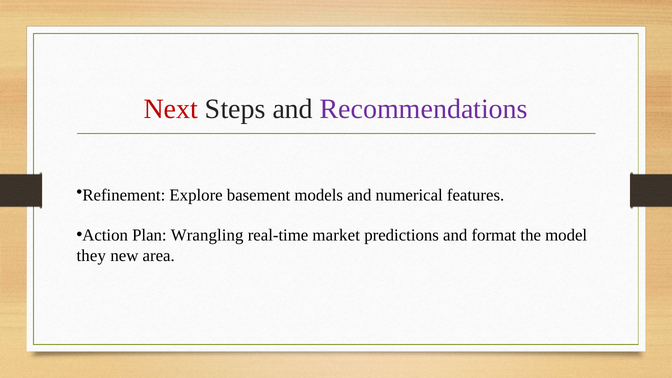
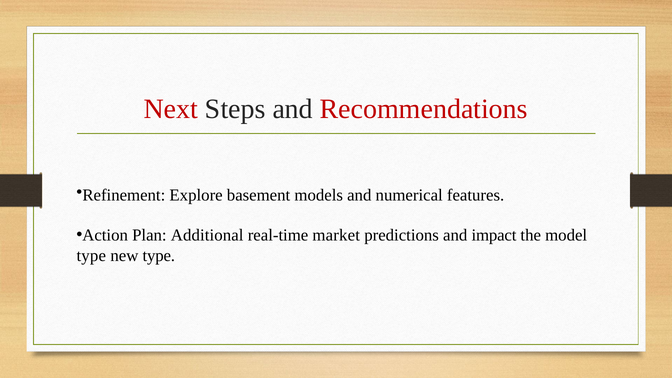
Recommendations colour: purple -> red
Wrangling: Wrangling -> Additional
format: format -> impact
they at (91, 256): they -> type
new area: area -> type
